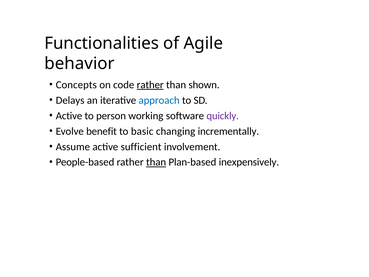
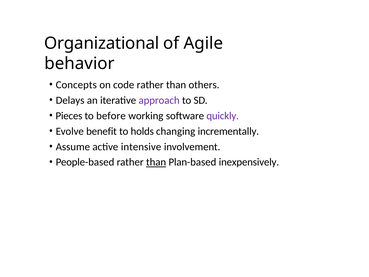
Functionalities: Functionalities -> Organizational
rather at (150, 85) underline: present -> none
shown: shown -> others
approach colour: blue -> purple
Active at (69, 116): Active -> Pieces
person: person -> before
basic: basic -> holds
sufficient: sufficient -> intensive
